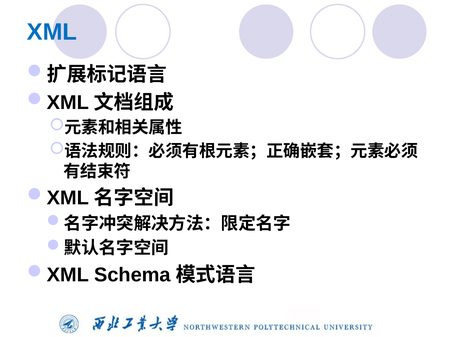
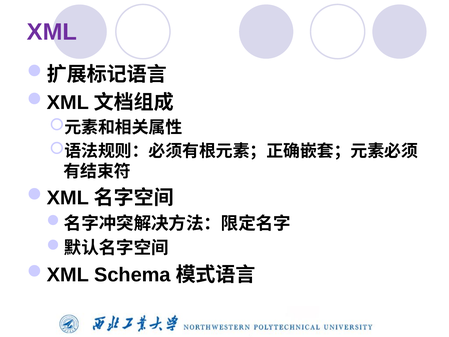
XML colour: blue -> purple
